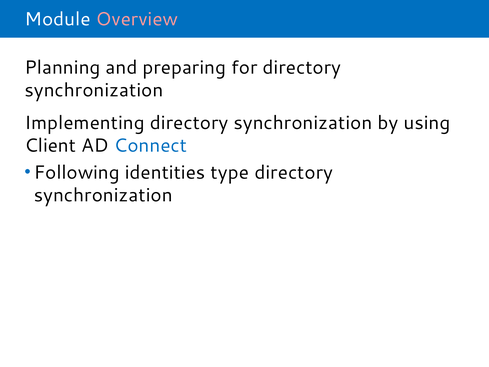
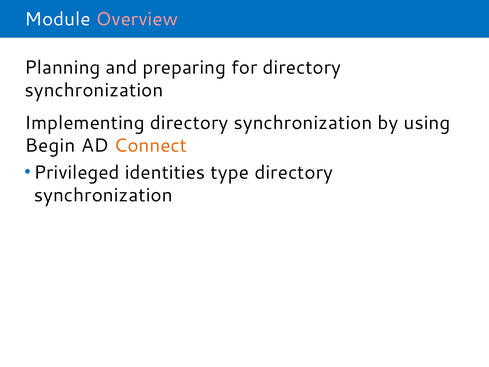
Client: Client -> Begin
Connect colour: blue -> orange
Following: Following -> Privileged
